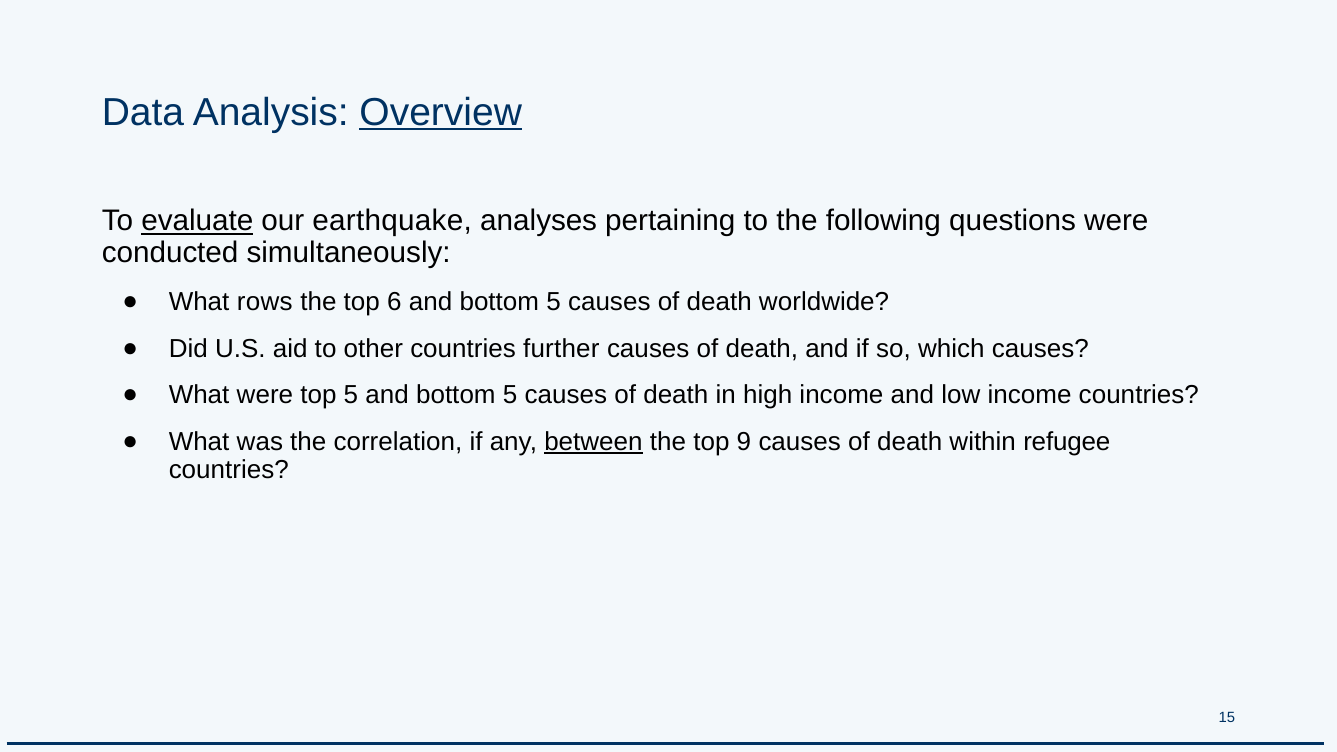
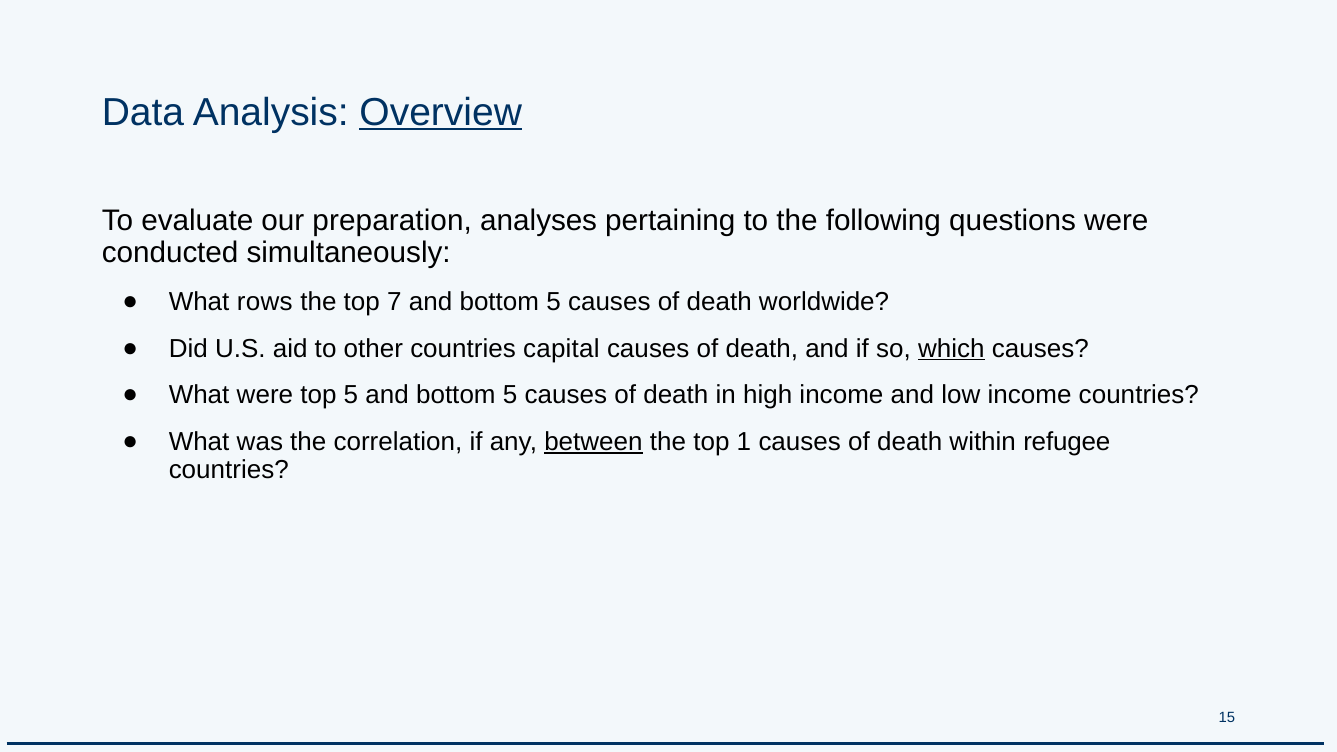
evaluate underline: present -> none
earthquake: earthquake -> preparation
6: 6 -> 7
further: further -> capital
which underline: none -> present
9: 9 -> 1
